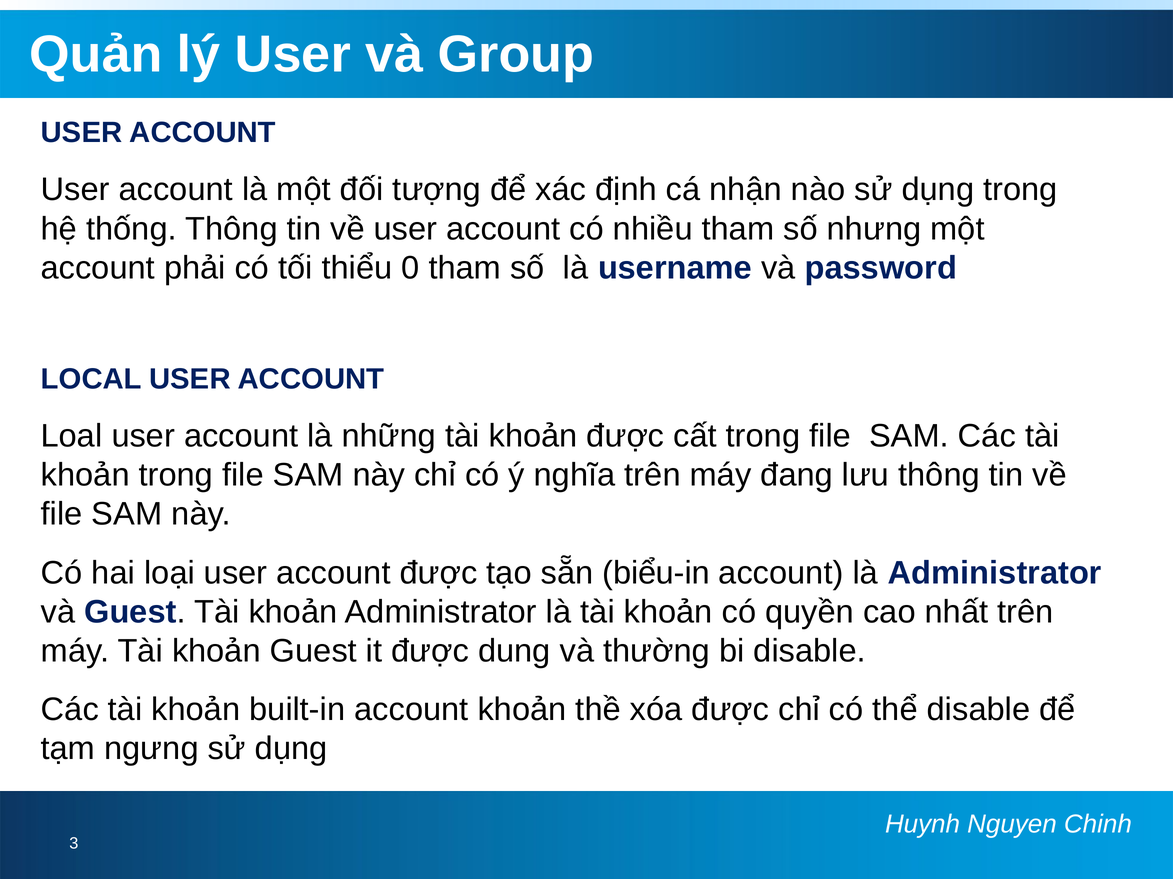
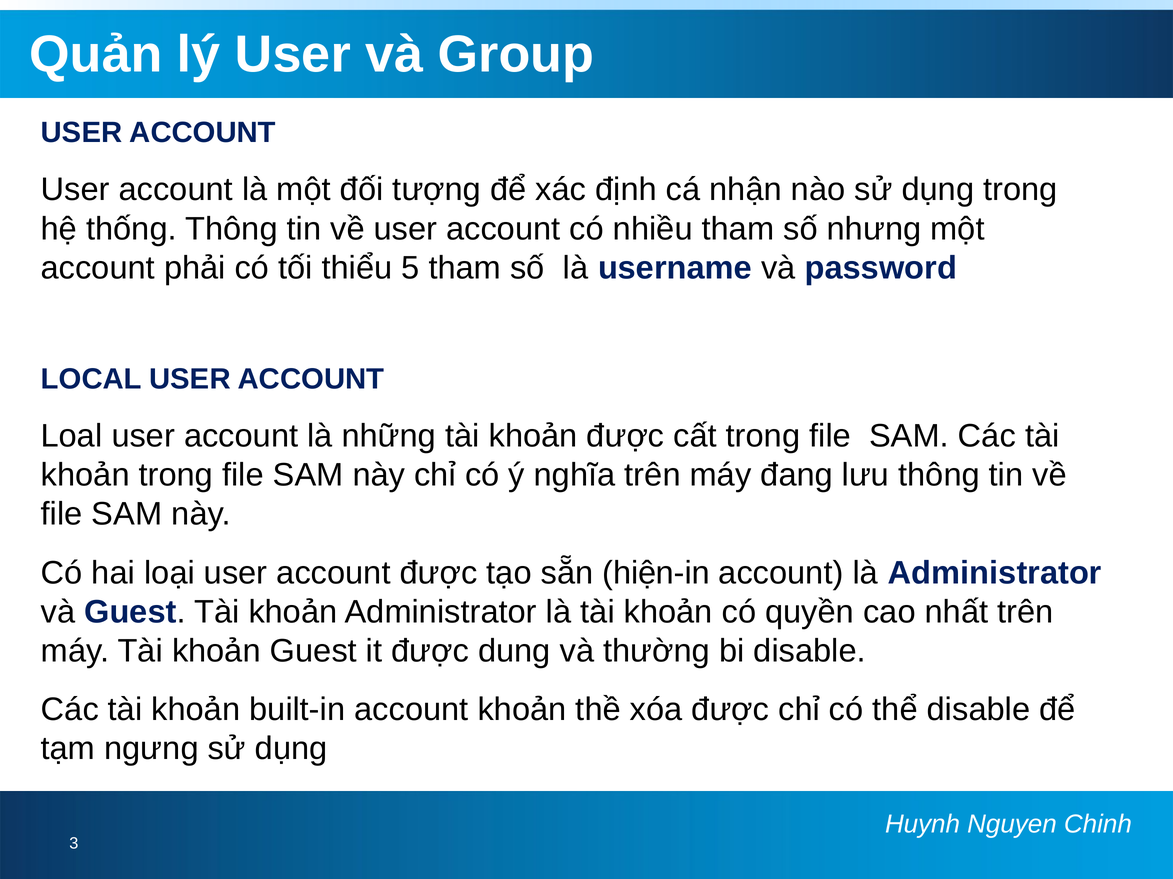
0: 0 -> 5
biểu-in: biểu-in -> hiện-in
